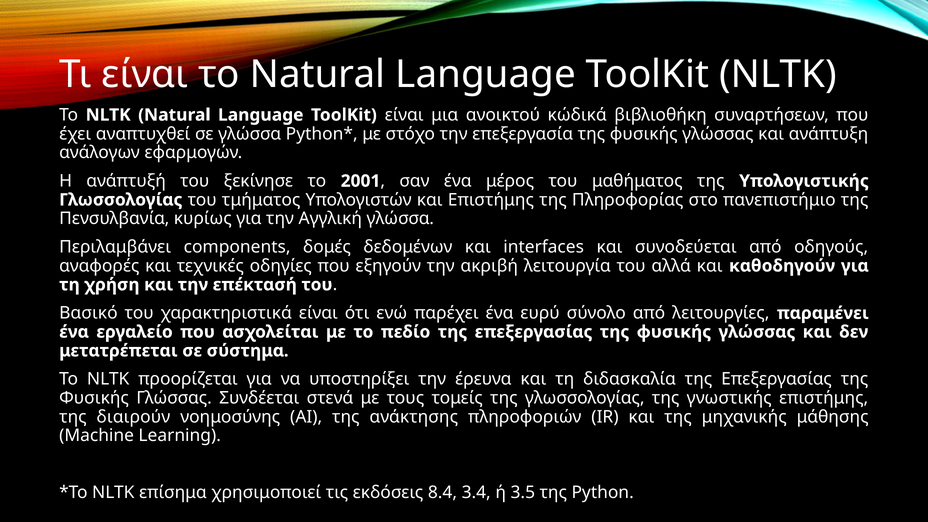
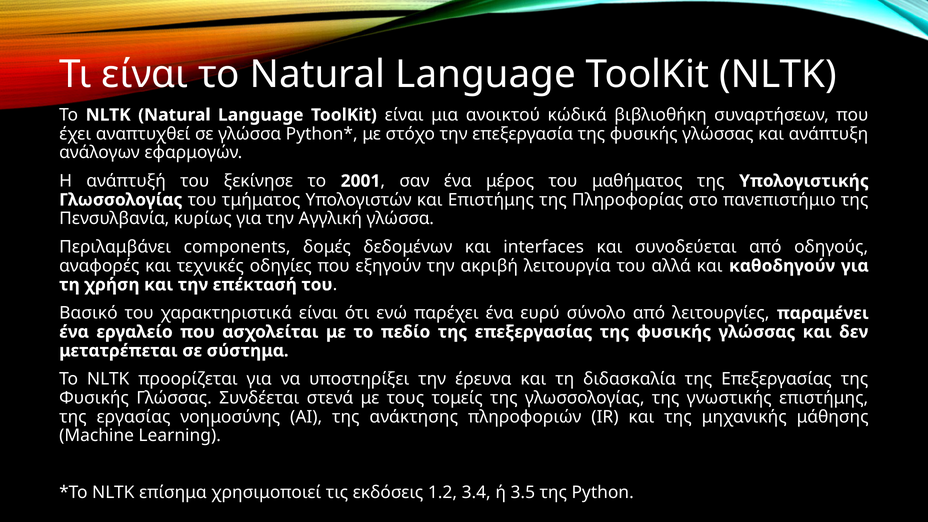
διαιρούν: διαιρούν -> εργασίας
8.4: 8.4 -> 1.2
